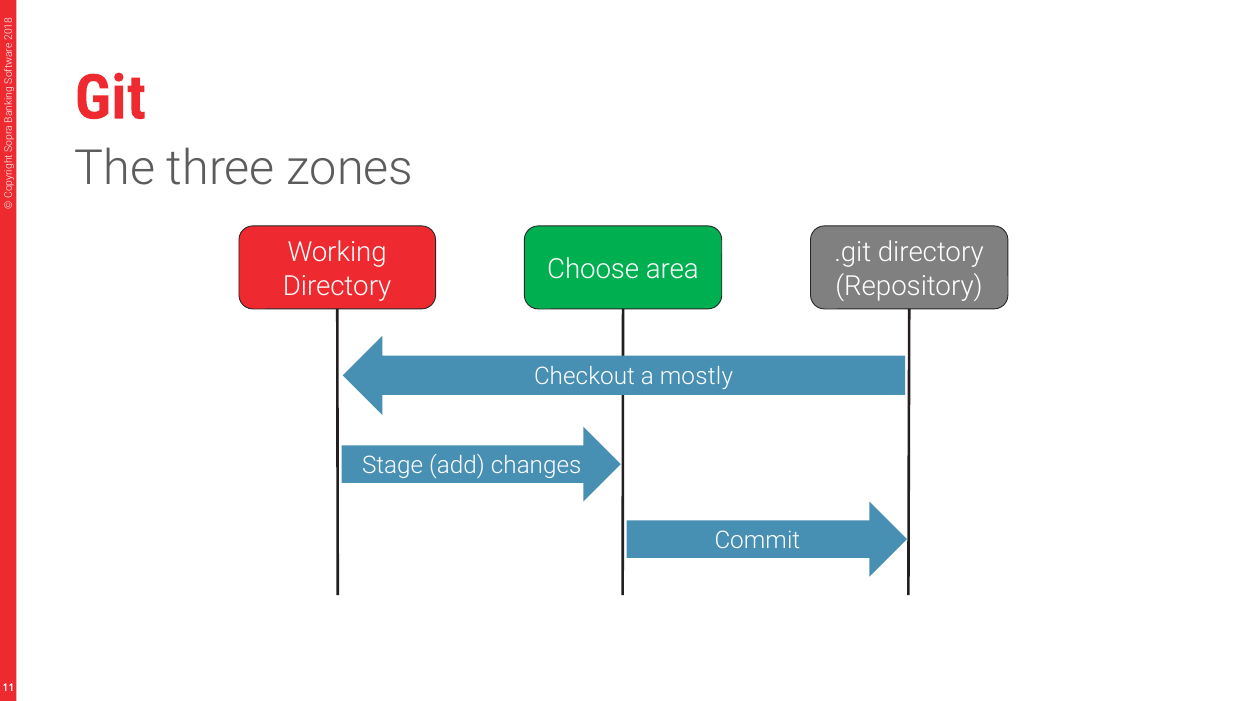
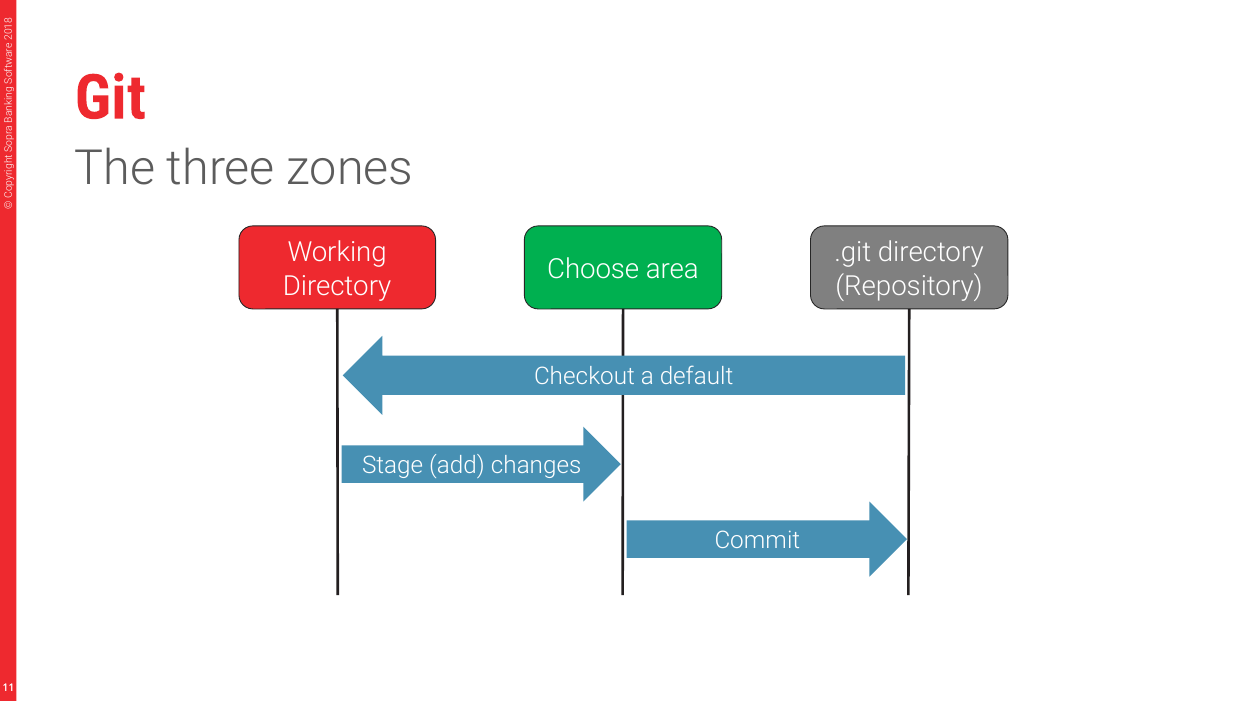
mostly: mostly -> default
